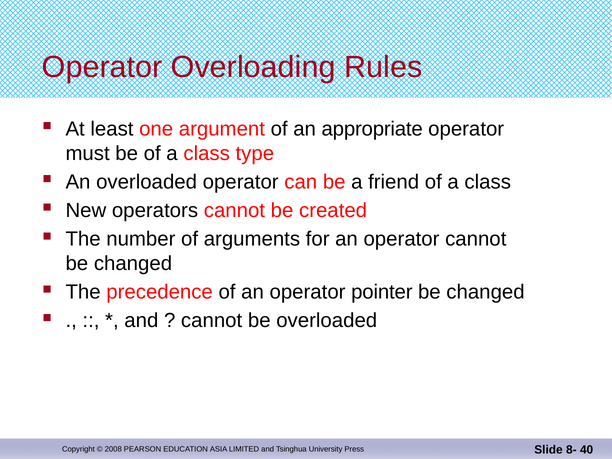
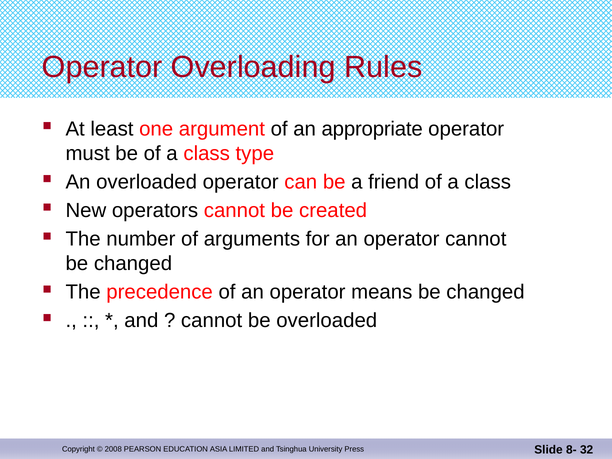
pointer: pointer -> means
40: 40 -> 32
